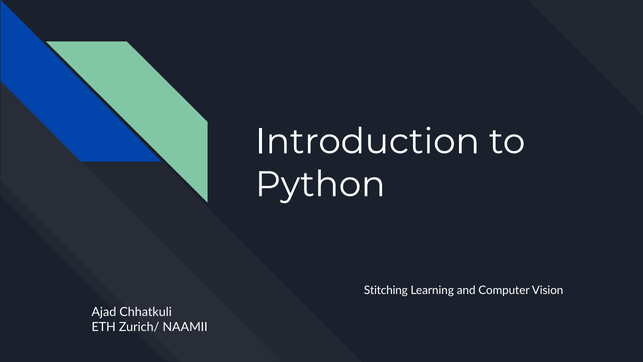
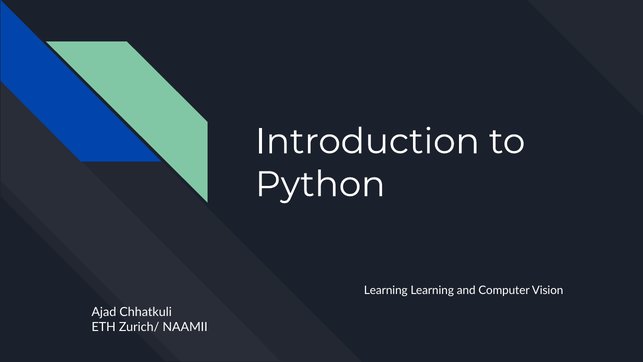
Stitching at (386, 290): Stitching -> Learning
